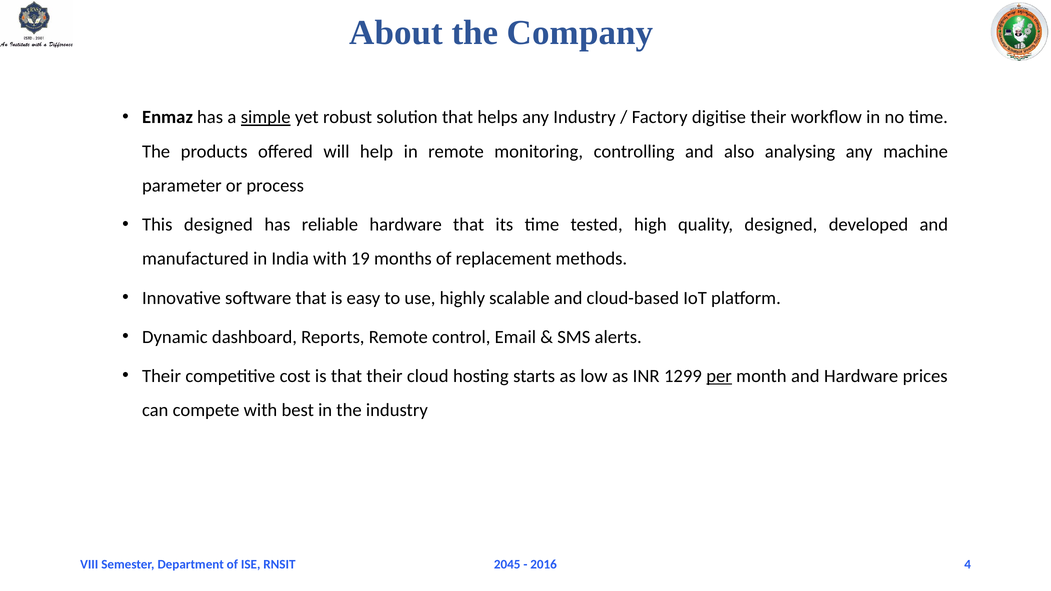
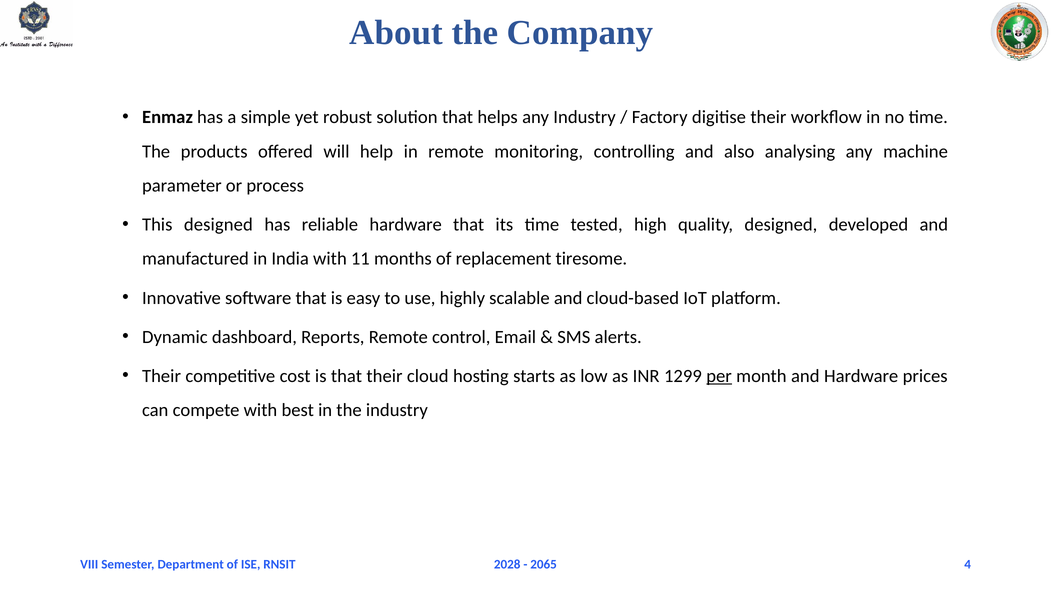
simple underline: present -> none
19: 19 -> 11
methods: methods -> tiresome
2045: 2045 -> 2028
2016: 2016 -> 2065
